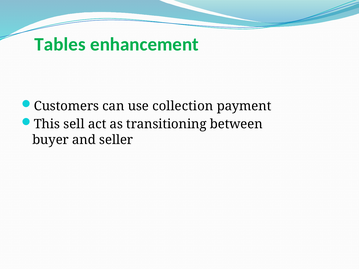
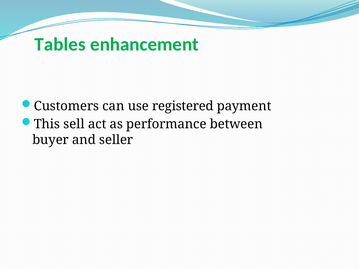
collection: collection -> registered
transitioning: transitioning -> performance
